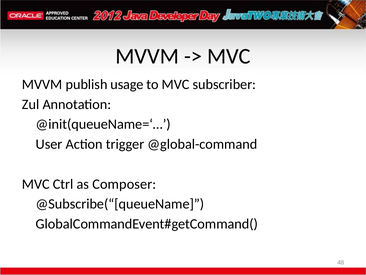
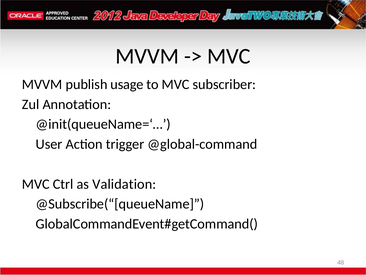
Composer: Composer -> Validation
